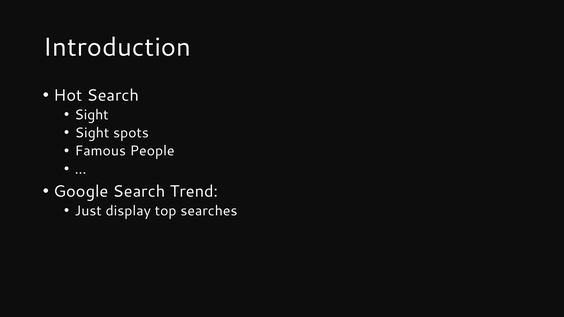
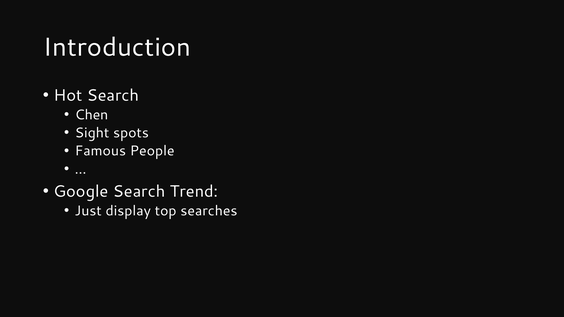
Sight at (92, 115): Sight -> Chen
